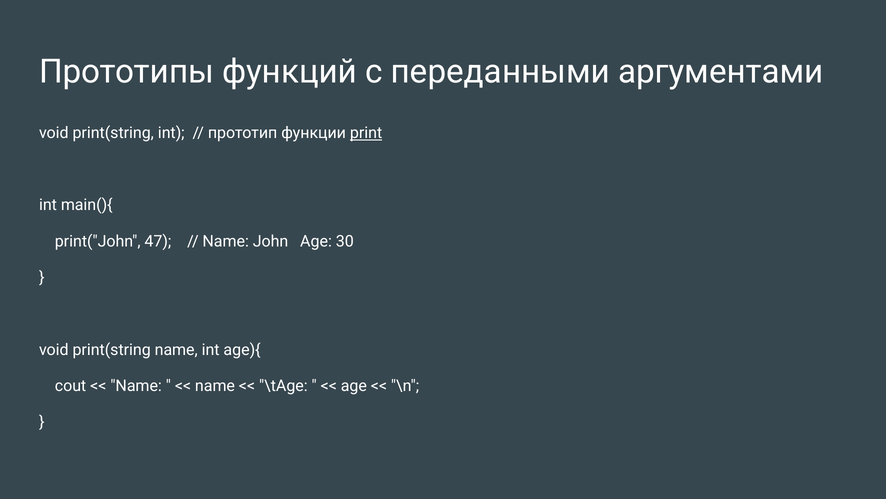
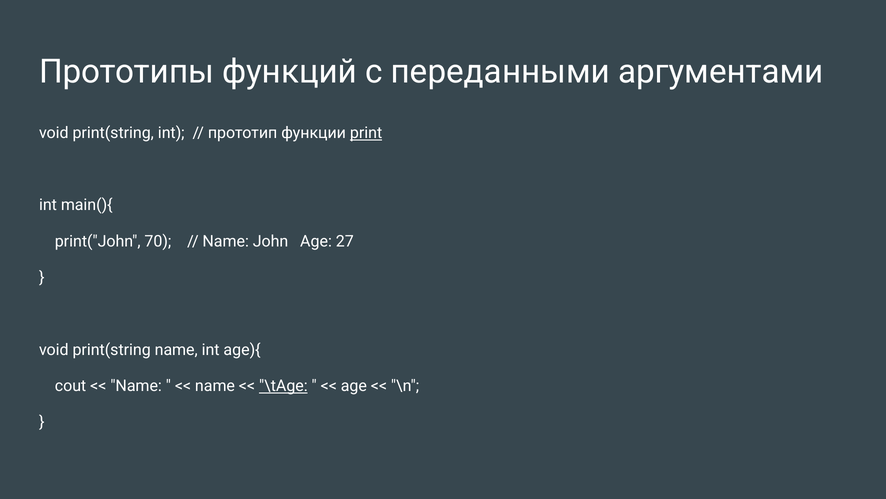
47: 47 -> 70
30: 30 -> 27
\tAge underline: none -> present
